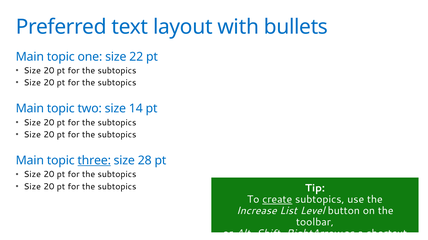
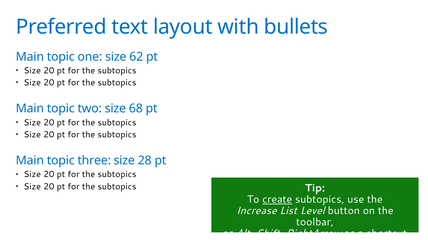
22: 22 -> 62
14: 14 -> 68
three underline: present -> none
